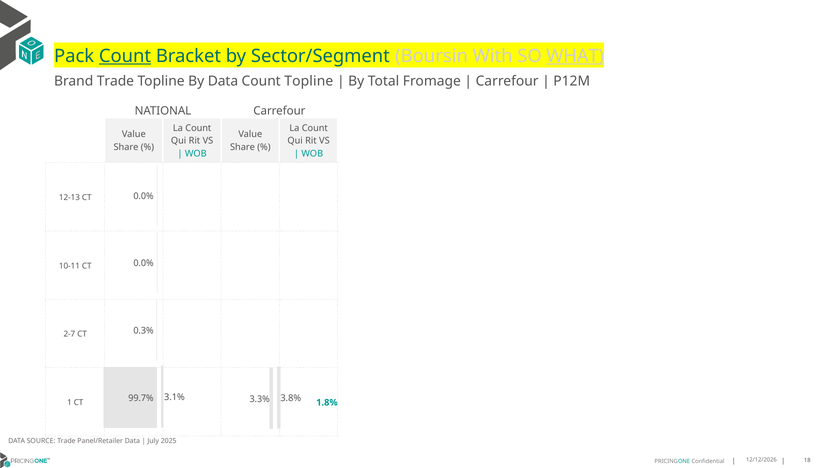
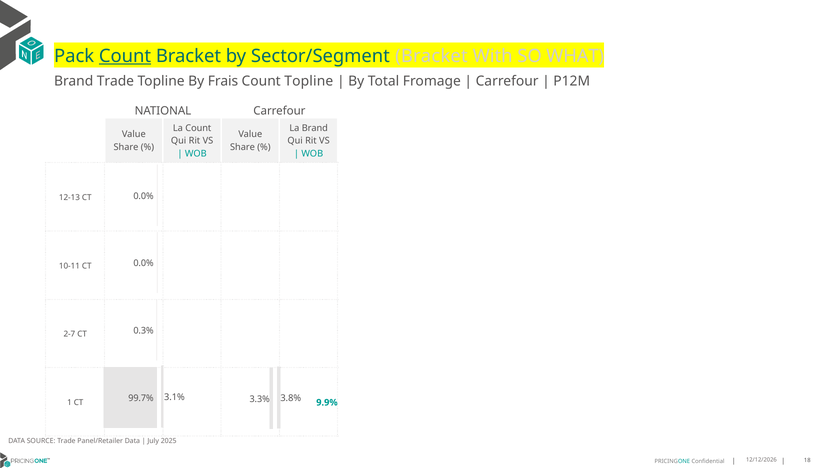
Sector/Segment Boursin: Boursin -> Bracket
WHAT underline: present -> none
By Data: Data -> Frais
Count at (315, 128): Count -> Brand
1.8%: 1.8% -> 9.9%
